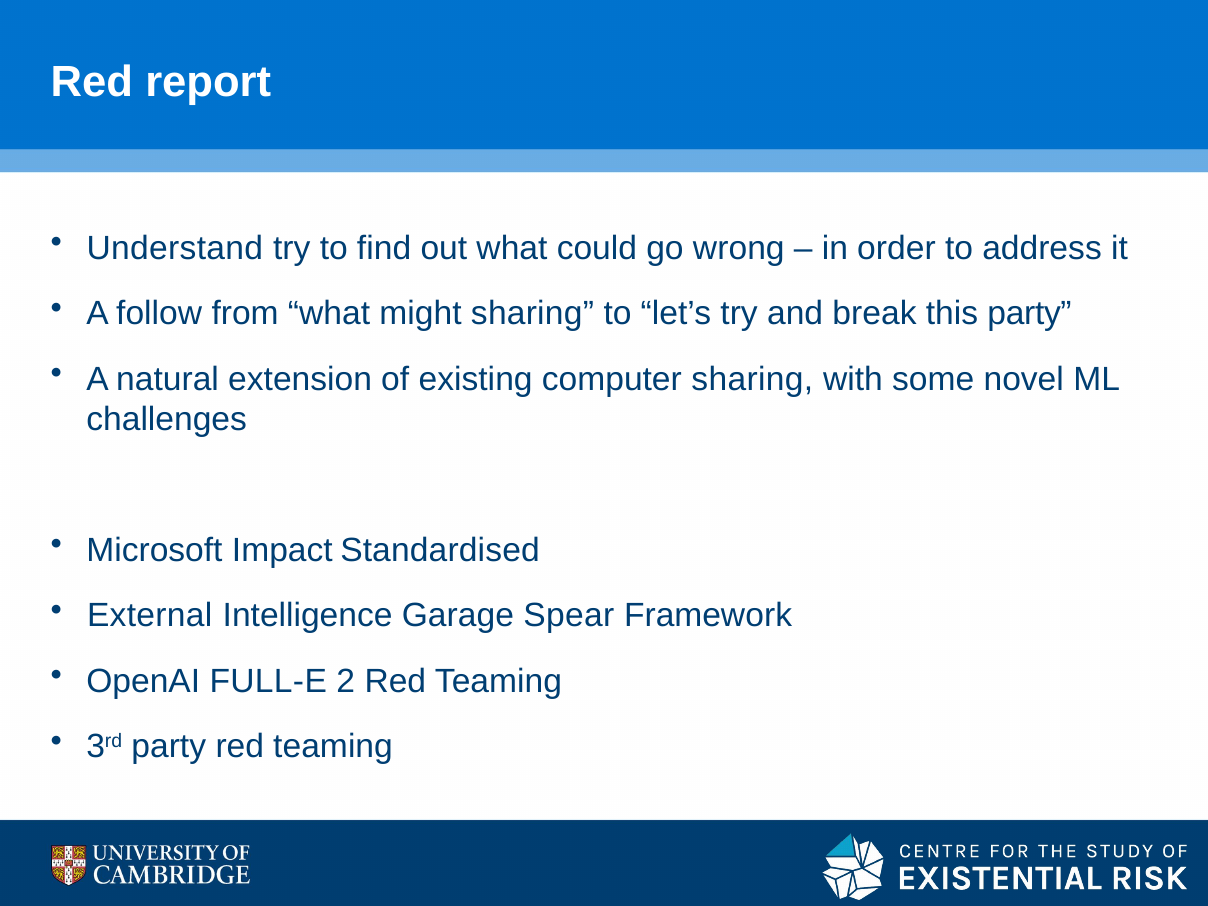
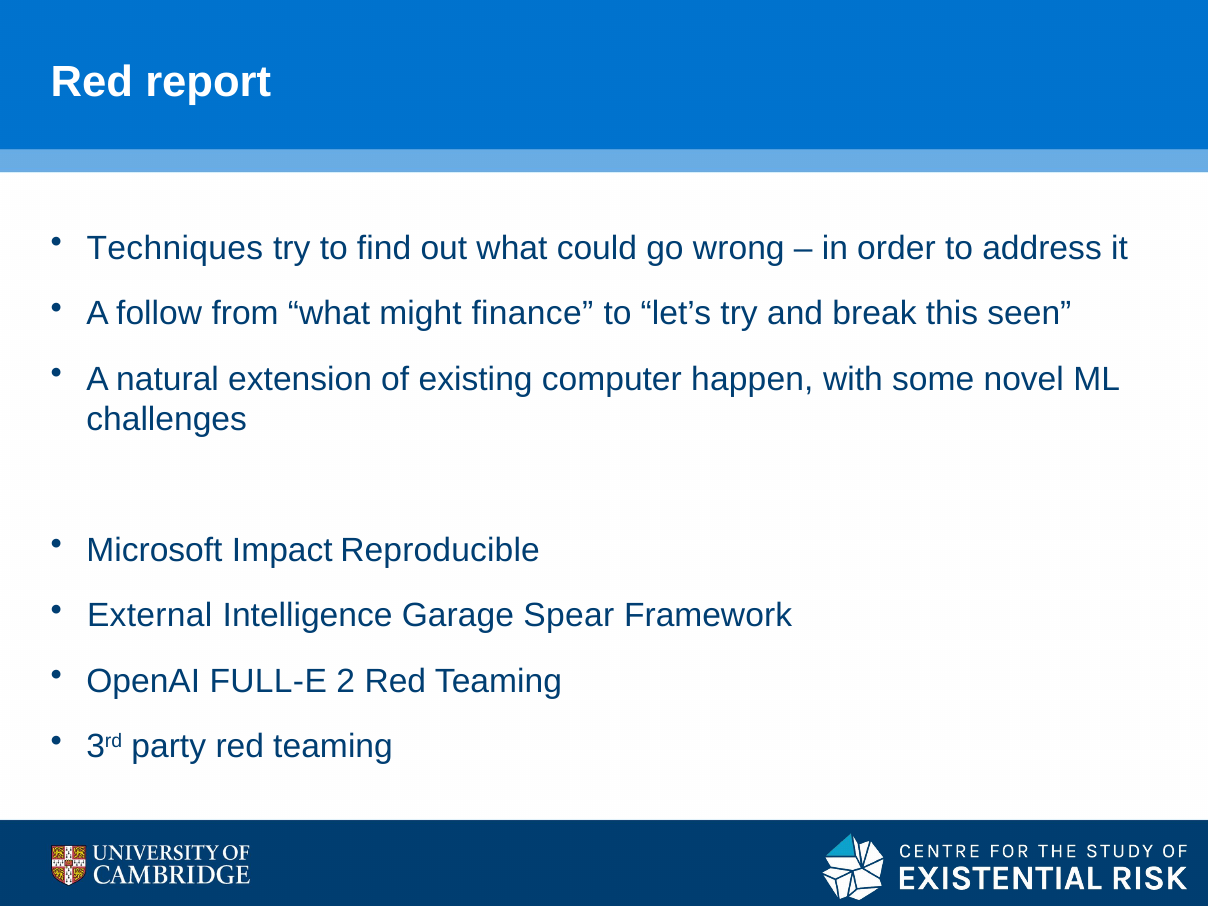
Understand: Understand -> Techniques
might sharing: sharing -> finance
this party: party -> seen
computer sharing: sharing -> happen
Standardised: Standardised -> Reproducible
